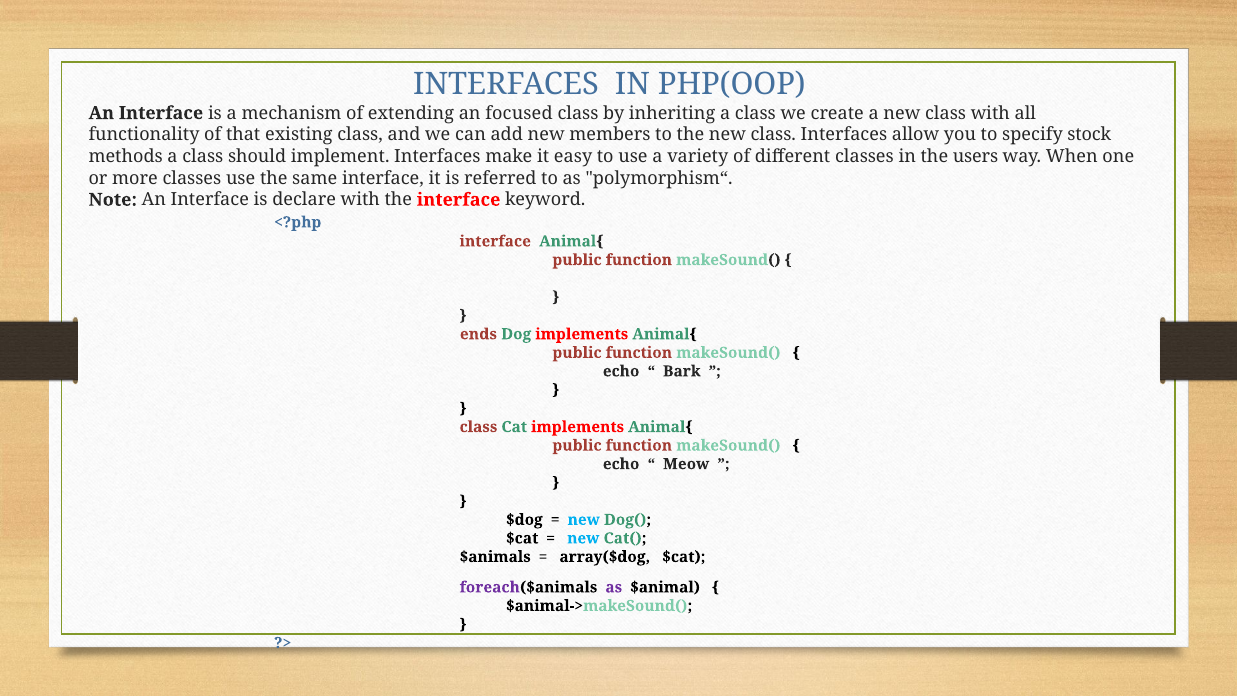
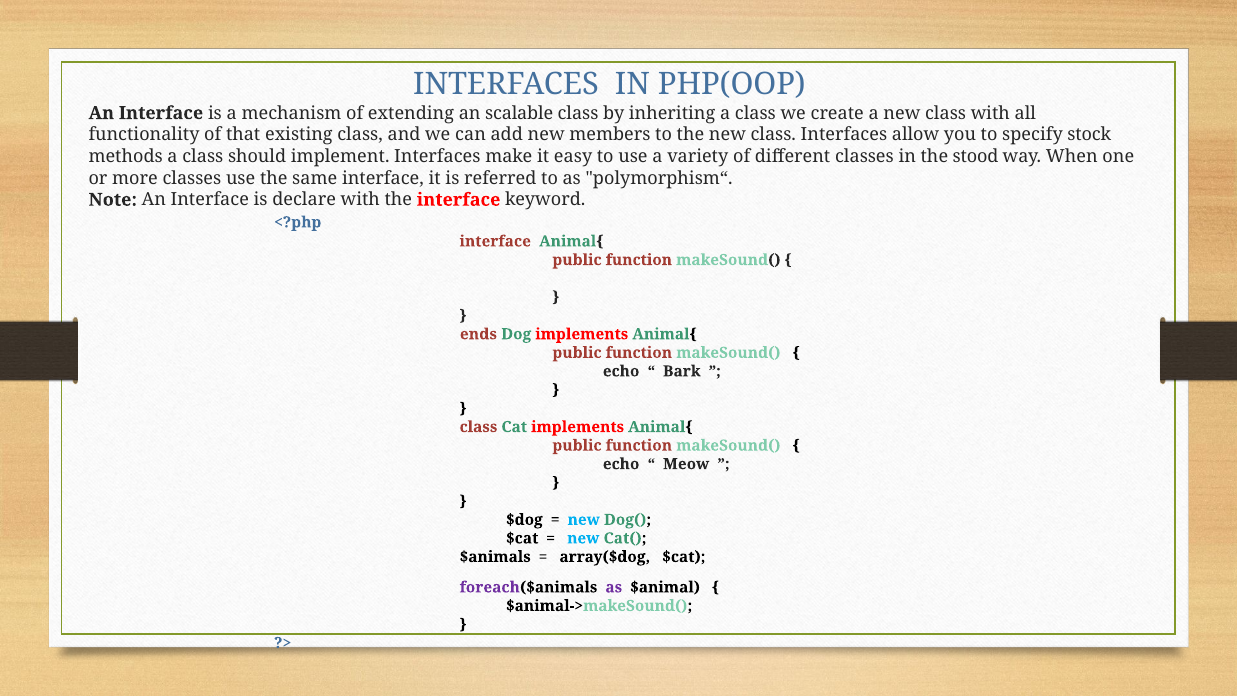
focused: focused -> scalable
users: users -> stood
